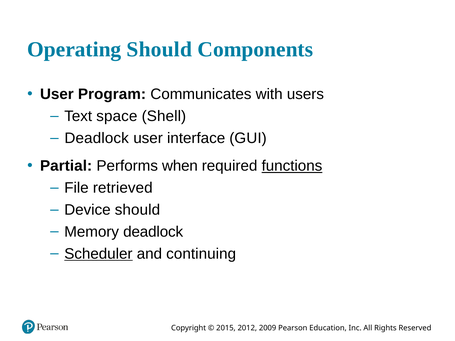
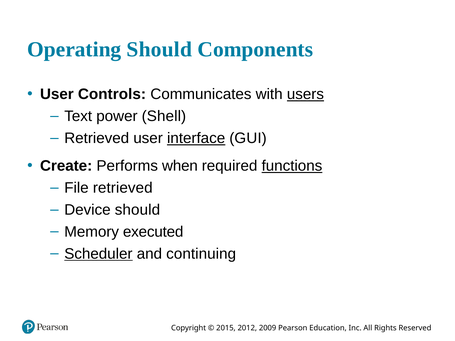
Program: Program -> Controls
users underline: none -> present
space: space -> power
Deadlock at (97, 138): Deadlock -> Retrieved
interface underline: none -> present
Partial: Partial -> Create
Memory deadlock: deadlock -> executed
